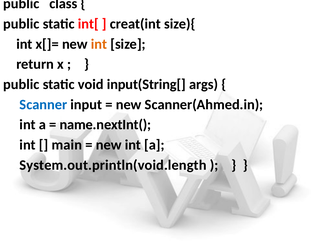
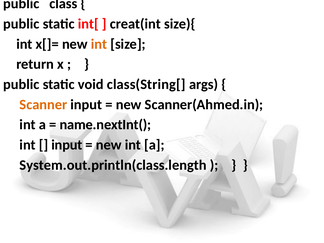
input(String[: input(String[ -> class(String[
Scanner colour: blue -> orange
main at (67, 145): main -> input
System.out.println(void.length: System.out.println(void.length -> System.out.println(class.length
